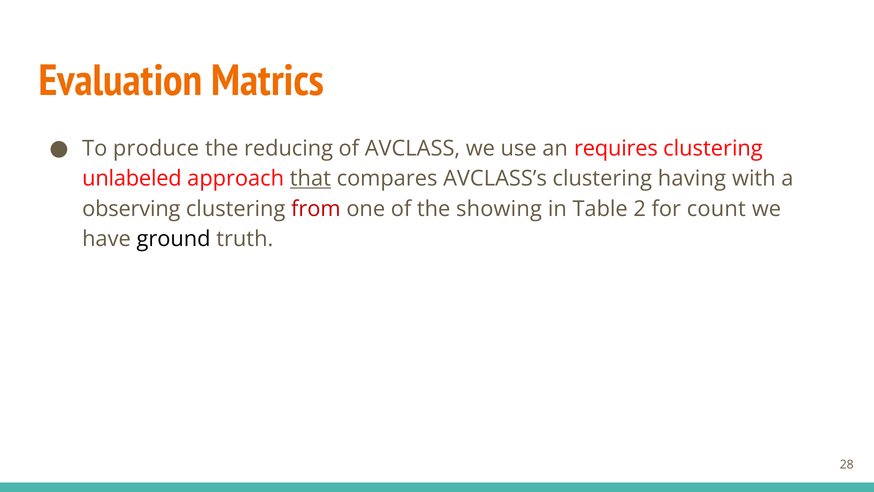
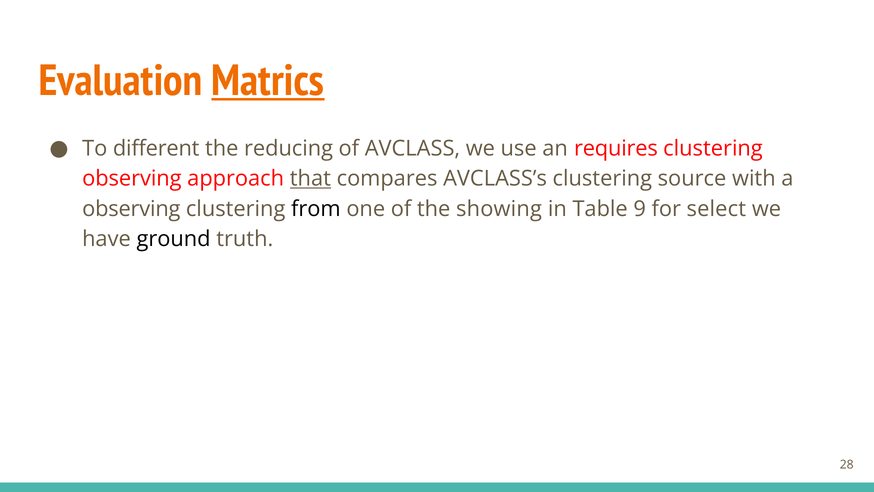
Matrics underline: none -> present
produce: produce -> different
unlabeled at (132, 178): unlabeled -> observing
having: having -> source
from colour: red -> black
2: 2 -> 9
count: count -> select
